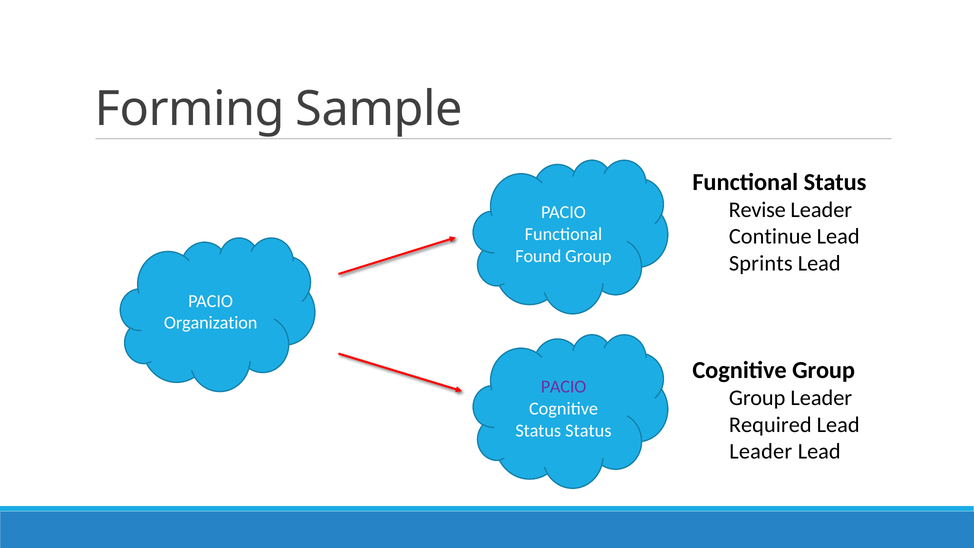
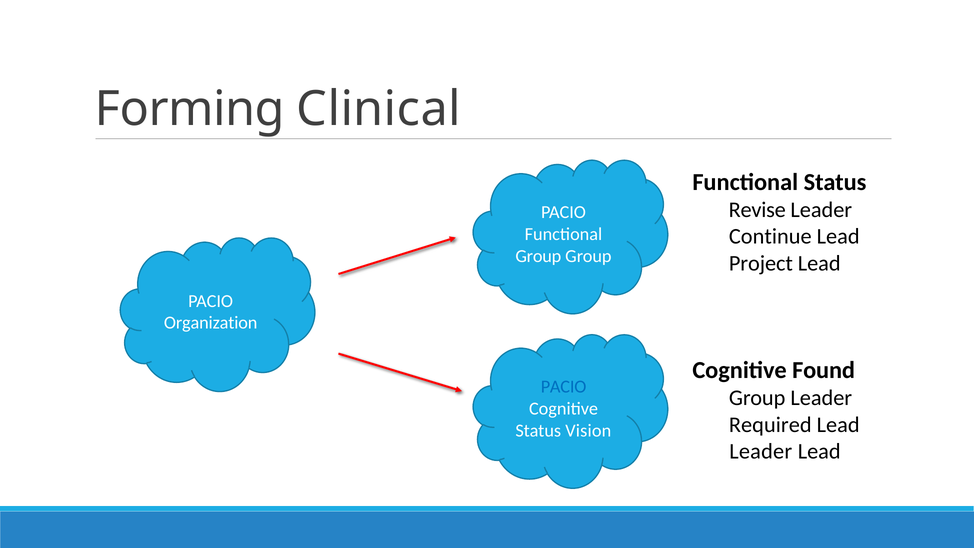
Sample: Sample -> Clinical
Found at (538, 256): Found -> Group
Sprints: Sprints -> Project
Cognitive Group: Group -> Found
PACIO at (564, 387) colour: purple -> blue
Status Status: Status -> Vision
